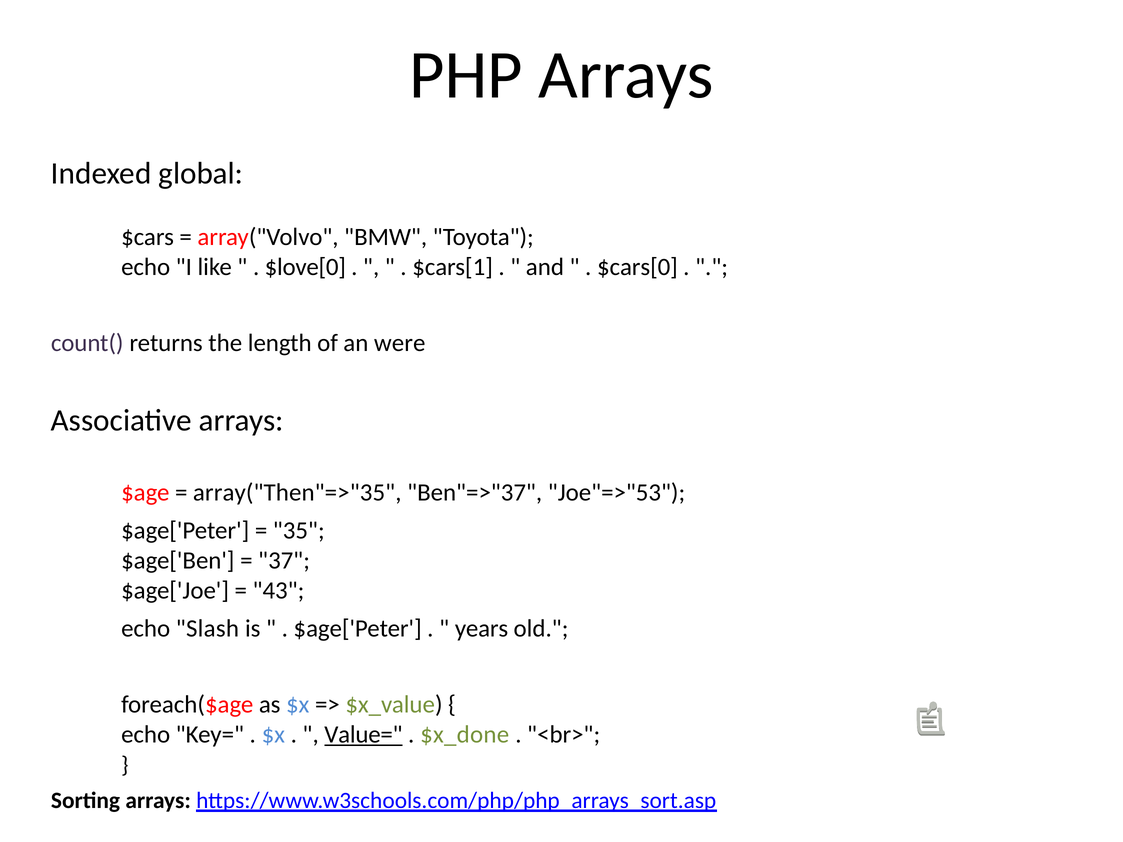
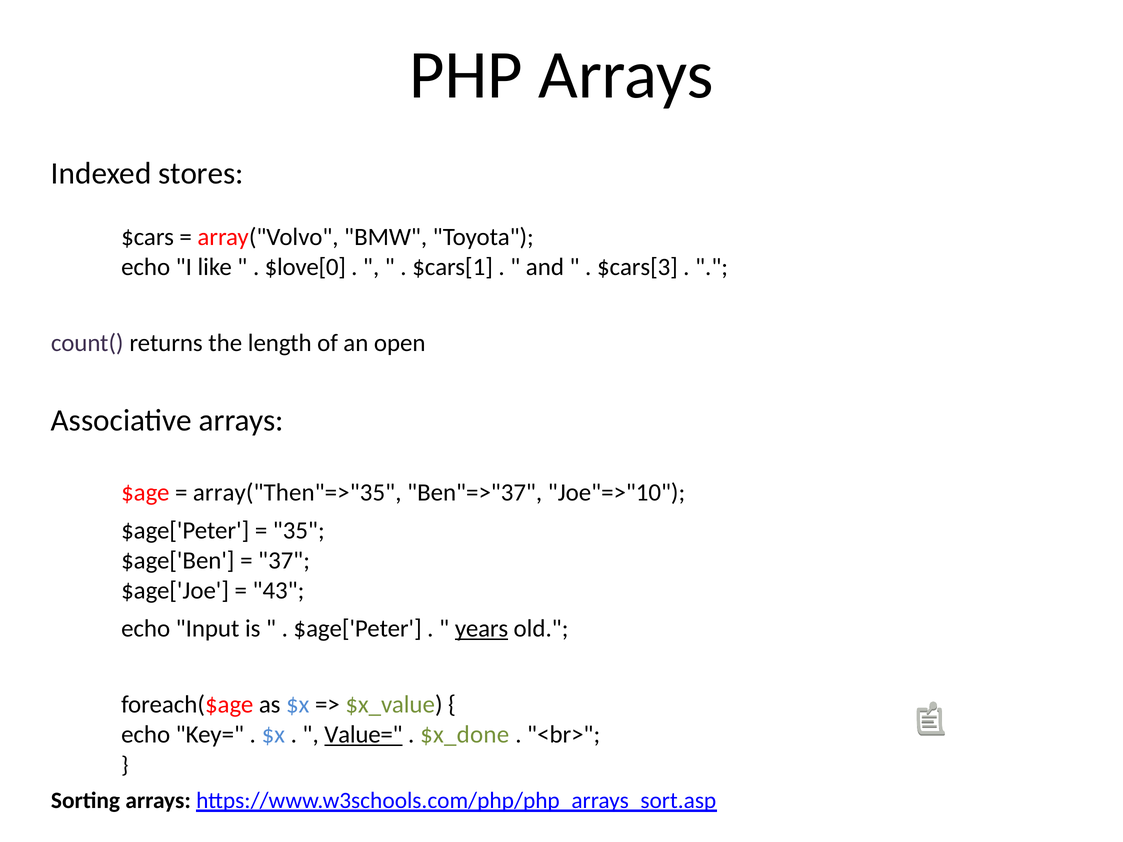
global: global -> stores
$cars[0: $cars[0 -> $cars[3
were: were -> open
Joe"=>"53: Joe"=>"53 -> Joe"=>"10
Slash: Slash -> Input
years underline: none -> present
